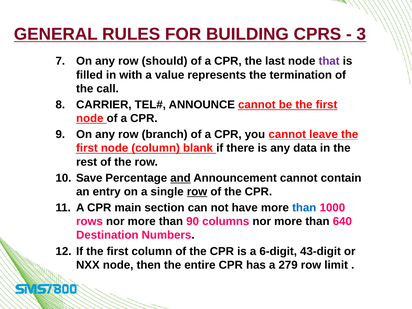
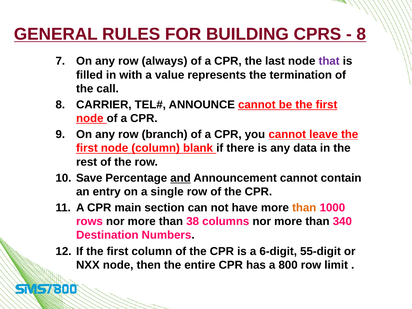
3 at (361, 34): 3 -> 8
should: should -> always
row at (197, 192) underline: present -> none
than at (304, 208) colour: blue -> orange
90: 90 -> 38
640: 640 -> 340
43-digit: 43-digit -> 55-digit
279: 279 -> 800
